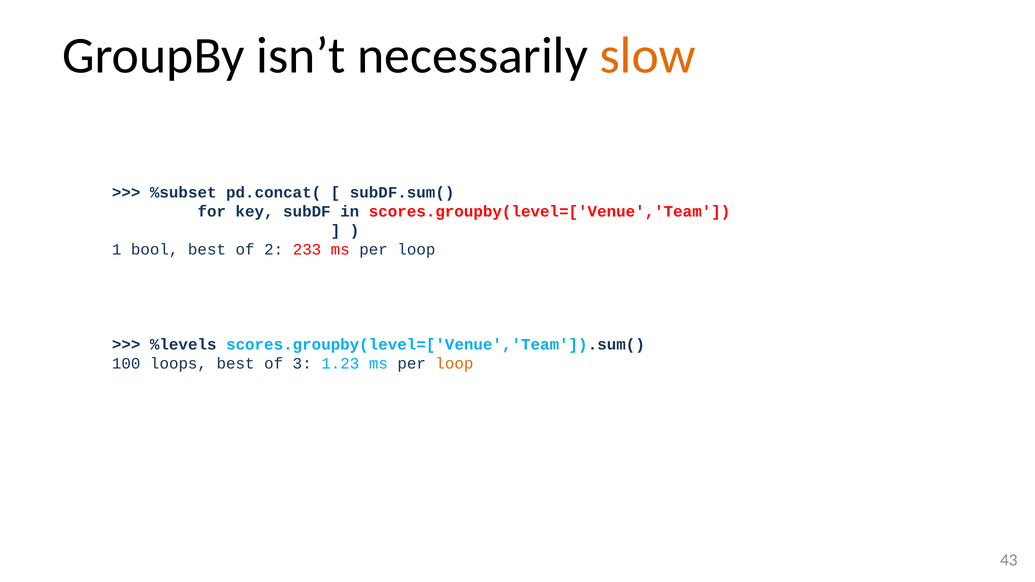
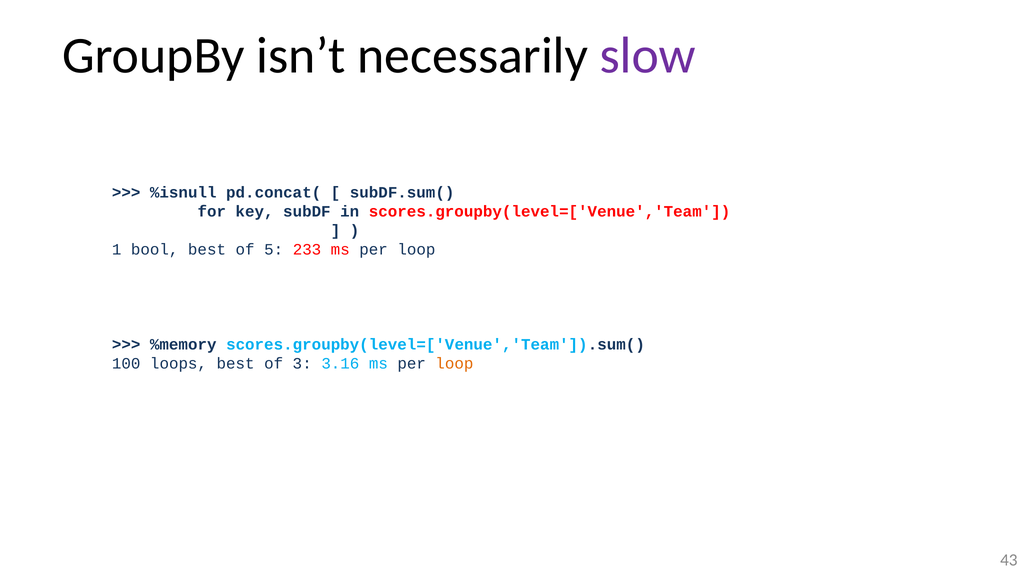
slow colour: orange -> purple
%subset: %subset -> %isnull
2: 2 -> 5
%levels: %levels -> %memory
1.23: 1.23 -> 3.16
